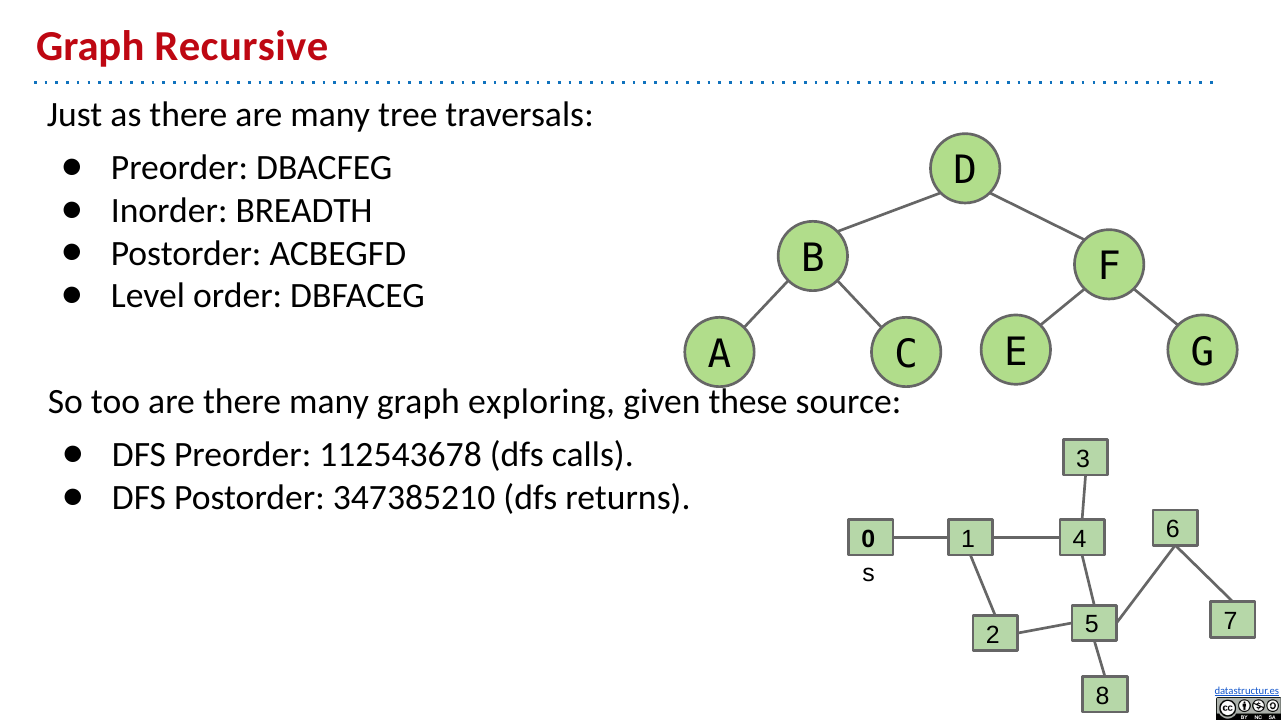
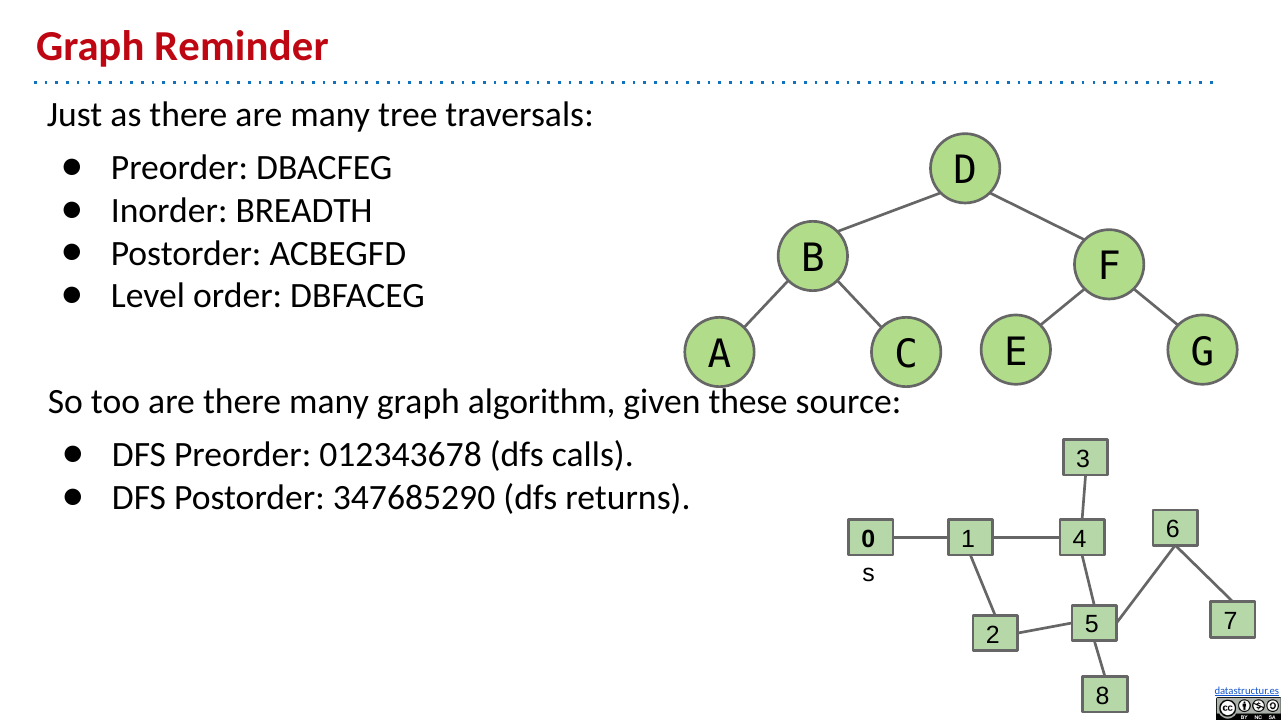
Recursive: Recursive -> Reminder
exploring: exploring -> algorithm
112543678: 112543678 -> 012343678
347385210: 347385210 -> 347685290
